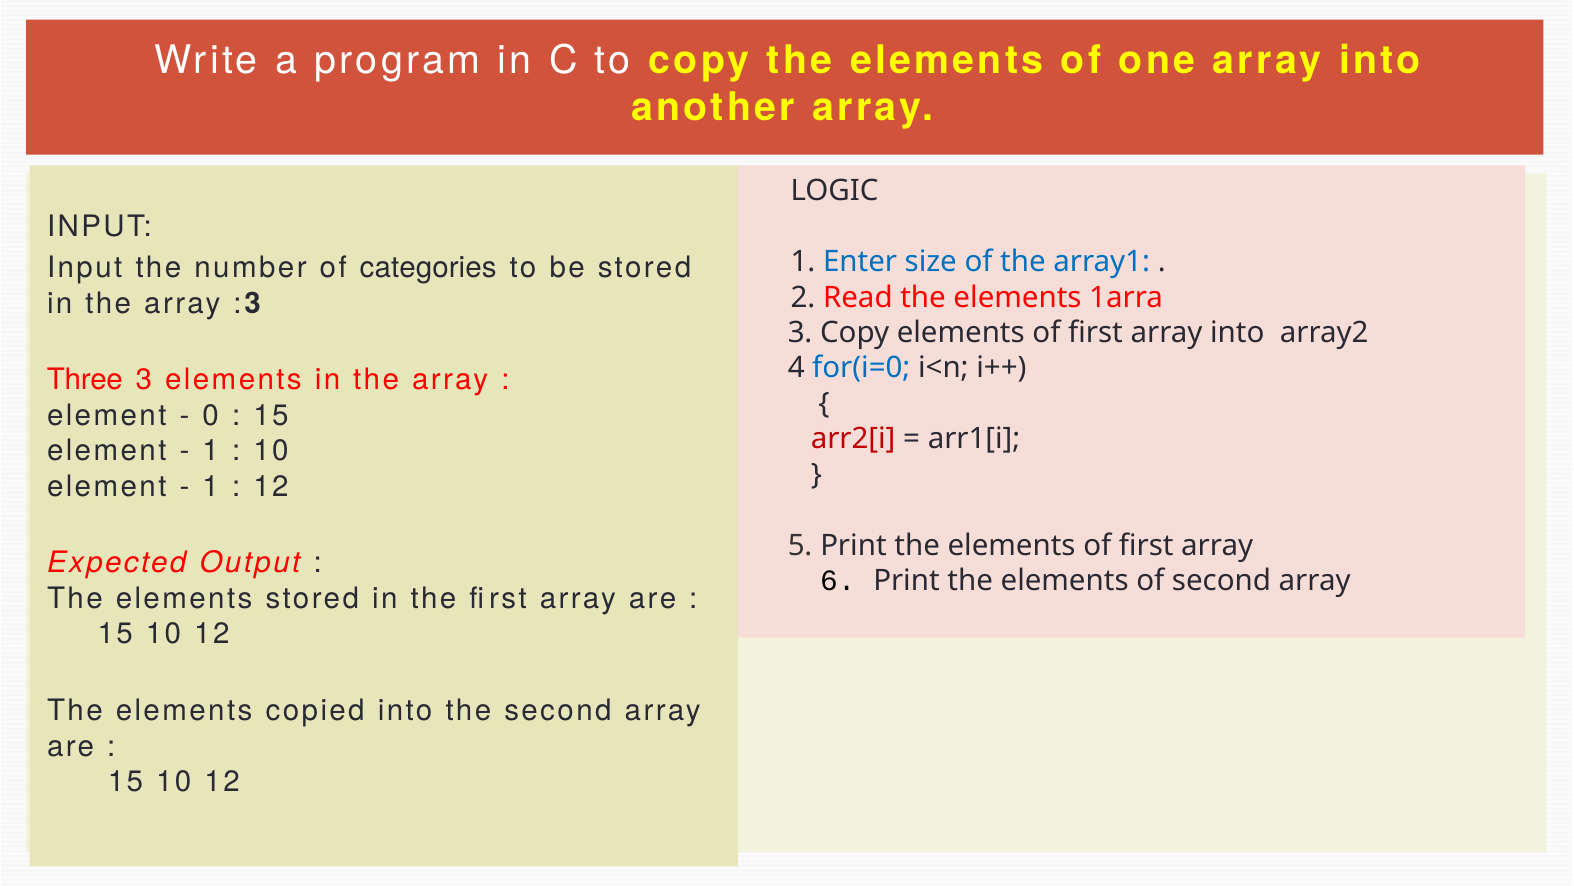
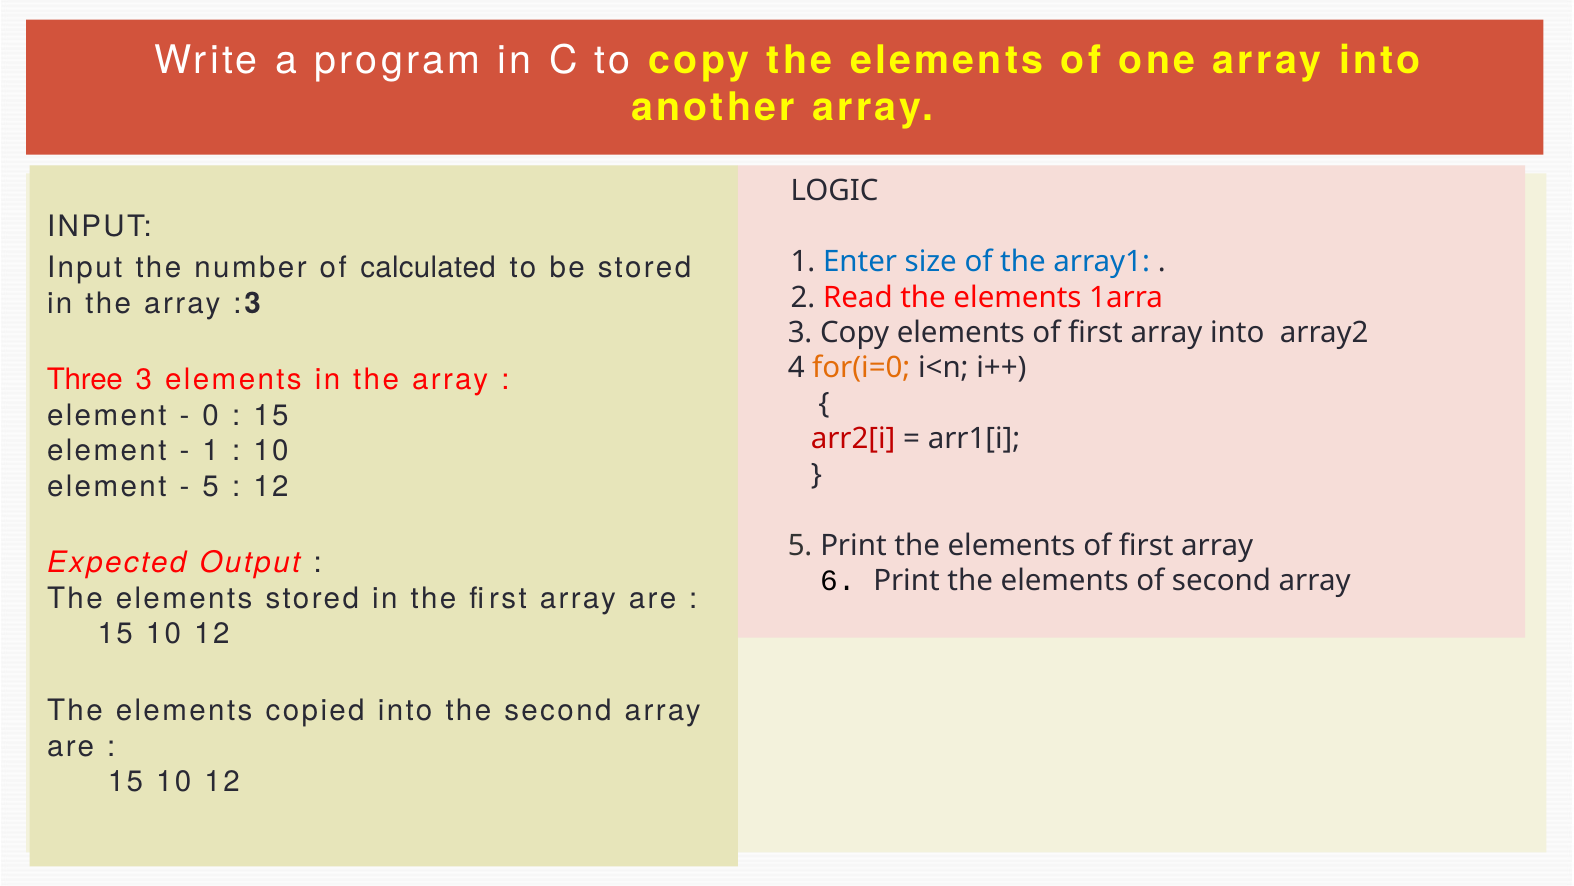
categories: categories -> calculated
for(i=0 colour: blue -> orange
1 at (211, 486): 1 -> 5
